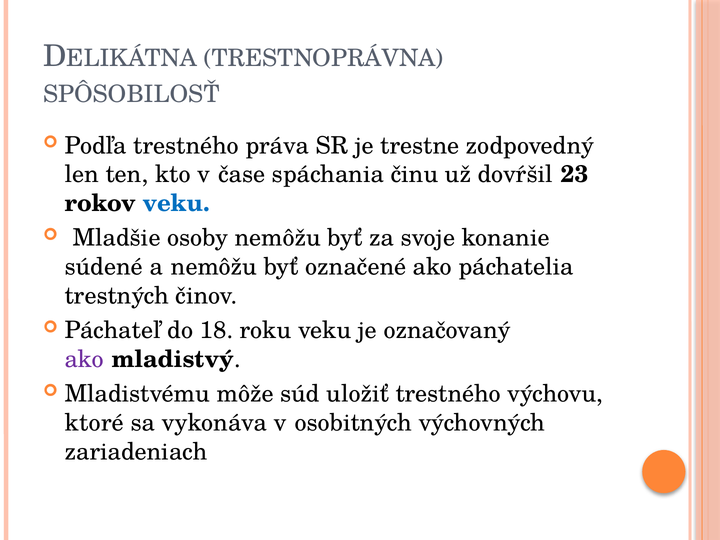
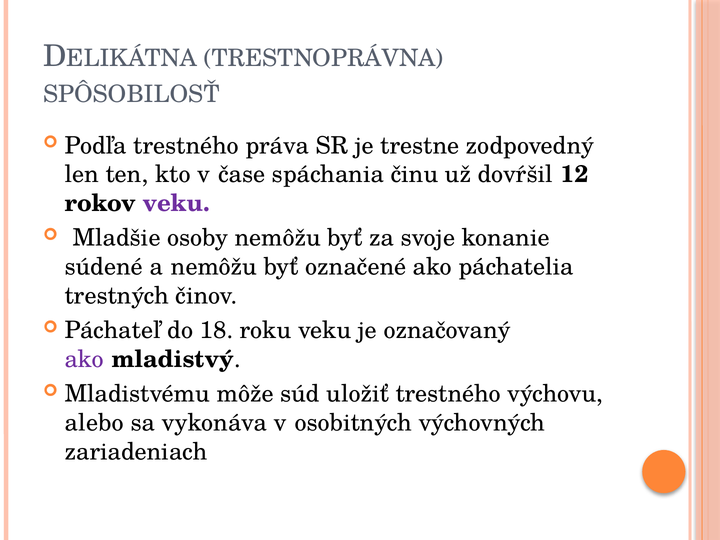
23: 23 -> 12
veku at (176, 203) colour: blue -> purple
ktoré: ktoré -> alebo
